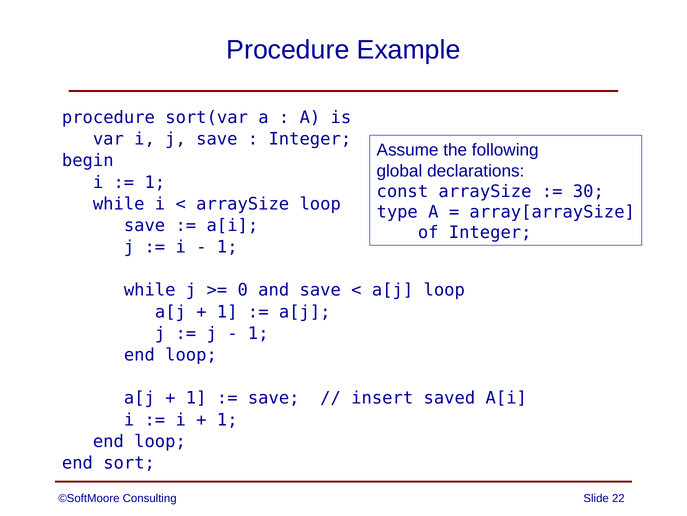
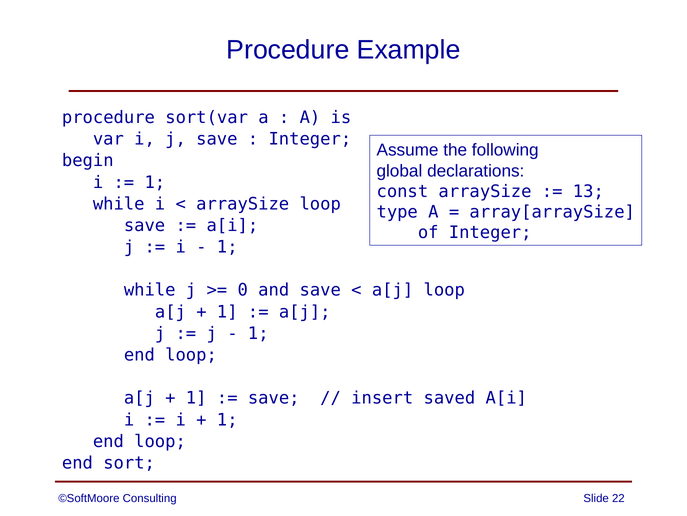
30: 30 -> 13
